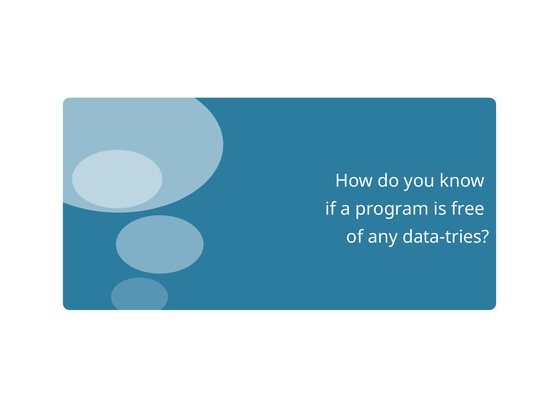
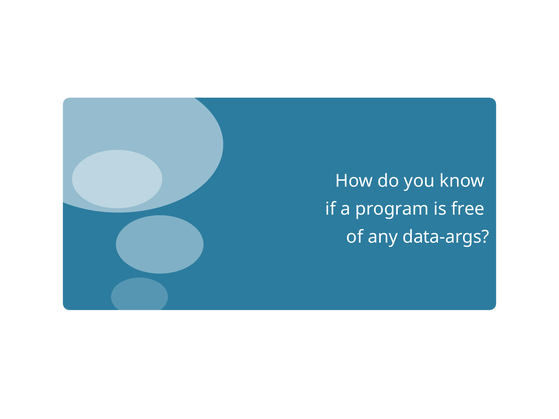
data-tries: data-tries -> data-args
